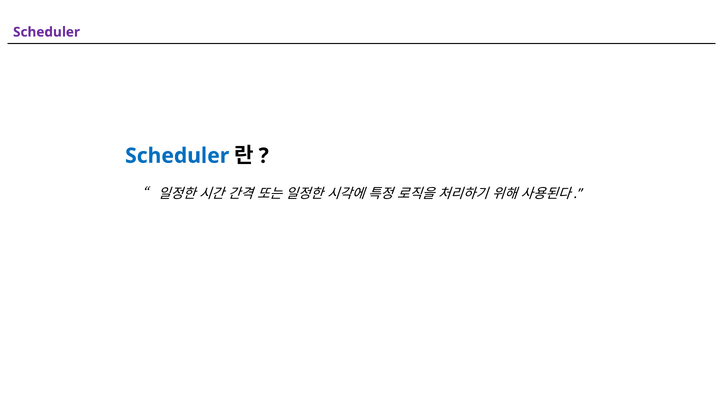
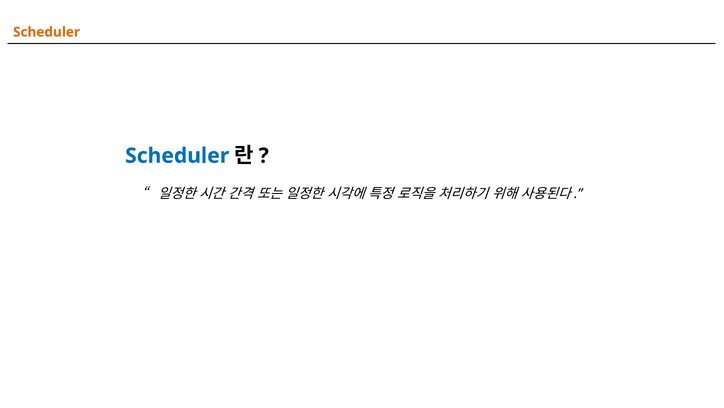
Scheduler at (46, 32) colour: purple -> orange
